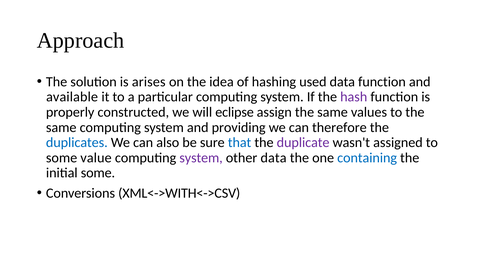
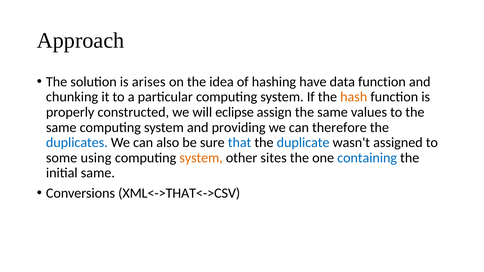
used: used -> have
available: available -> chunking
hash colour: purple -> orange
duplicate colour: purple -> blue
value: value -> using
system at (201, 158) colour: purple -> orange
other data: data -> sites
initial some: some -> same
XML<->WITH<->CSV: XML<->WITH<->CSV -> XML<->THAT<->CSV
